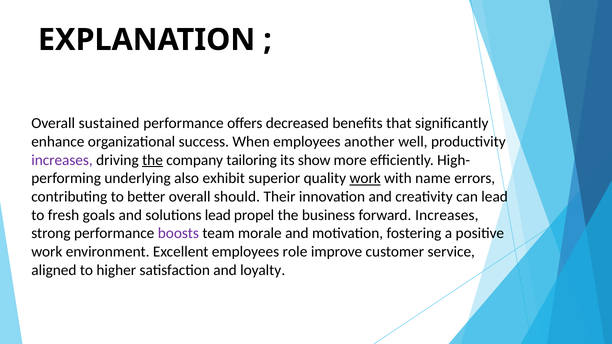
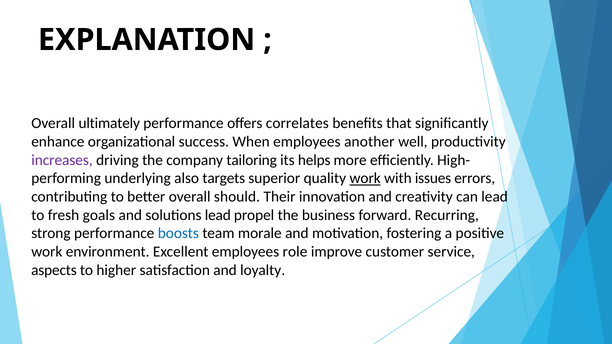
sustained: sustained -> ultimately
decreased: decreased -> correlates
the at (152, 160) underline: present -> none
show: show -> helps
exhibit: exhibit -> targets
name: name -> issues
forward Increases: Increases -> Recurring
boosts colour: purple -> blue
aligned: aligned -> aspects
